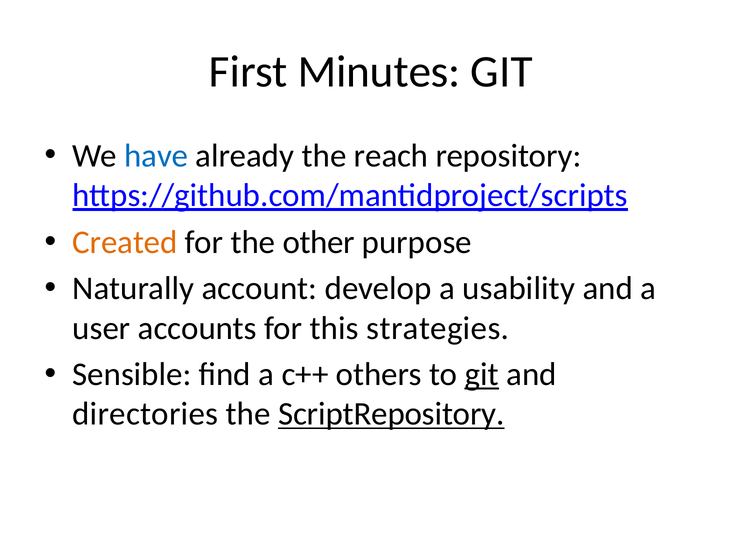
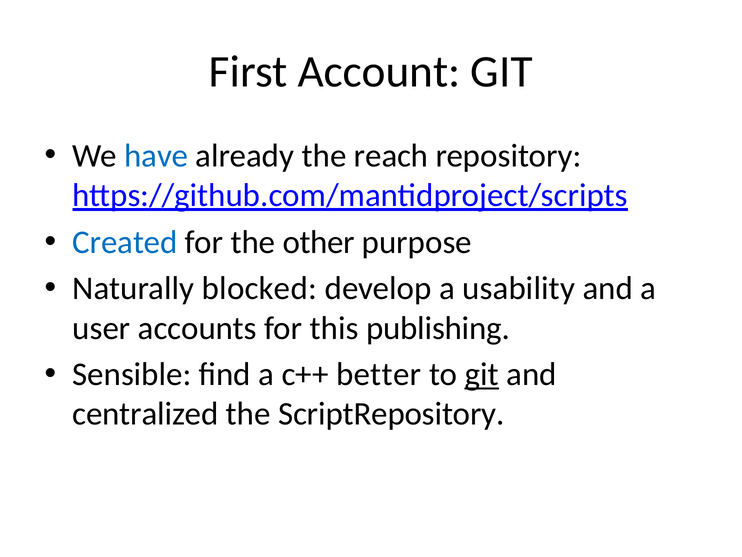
Minutes: Minutes -> Account
Created colour: orange -> blue
account: account -> blocked
strategies: strategies -> publishing
others: others -> better
directories: directories -> centralized
ScriptRepository underline: present -> none
